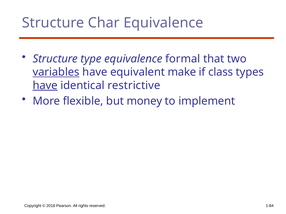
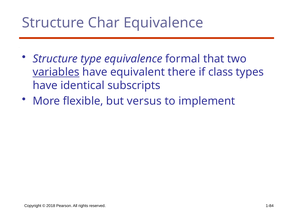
make: make -> there
have at (45, 86) underline: present -> none
restrictive: restrictive -> subscripts
money: money -> versus
